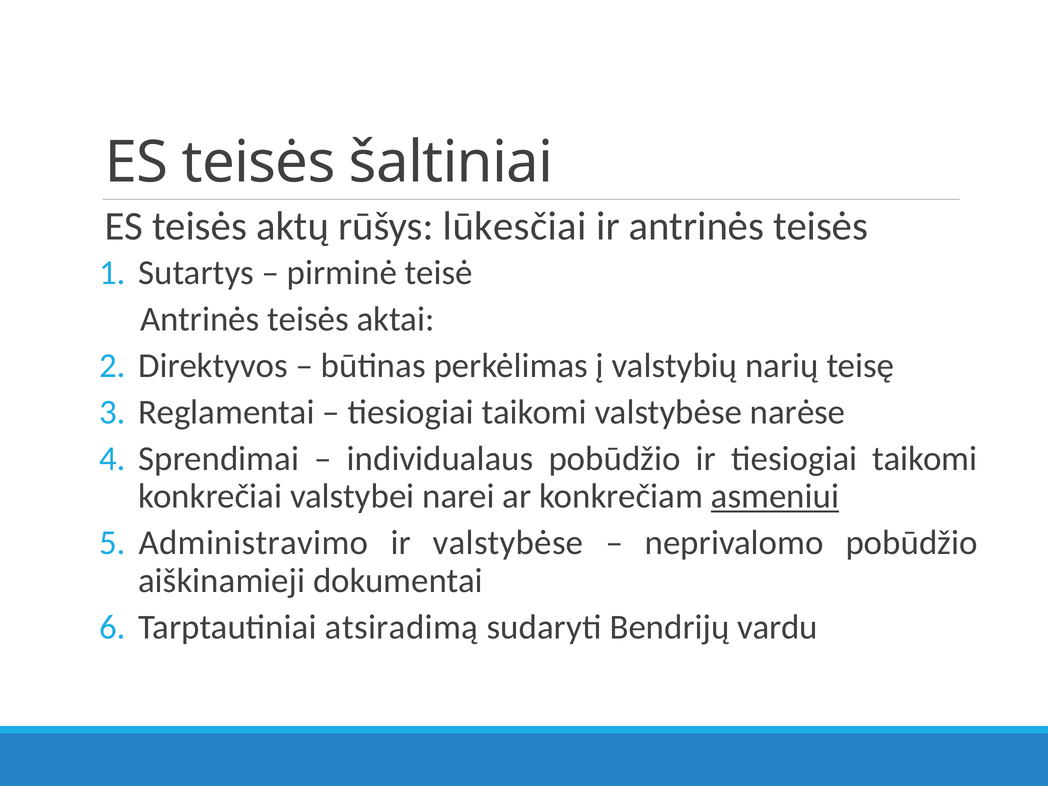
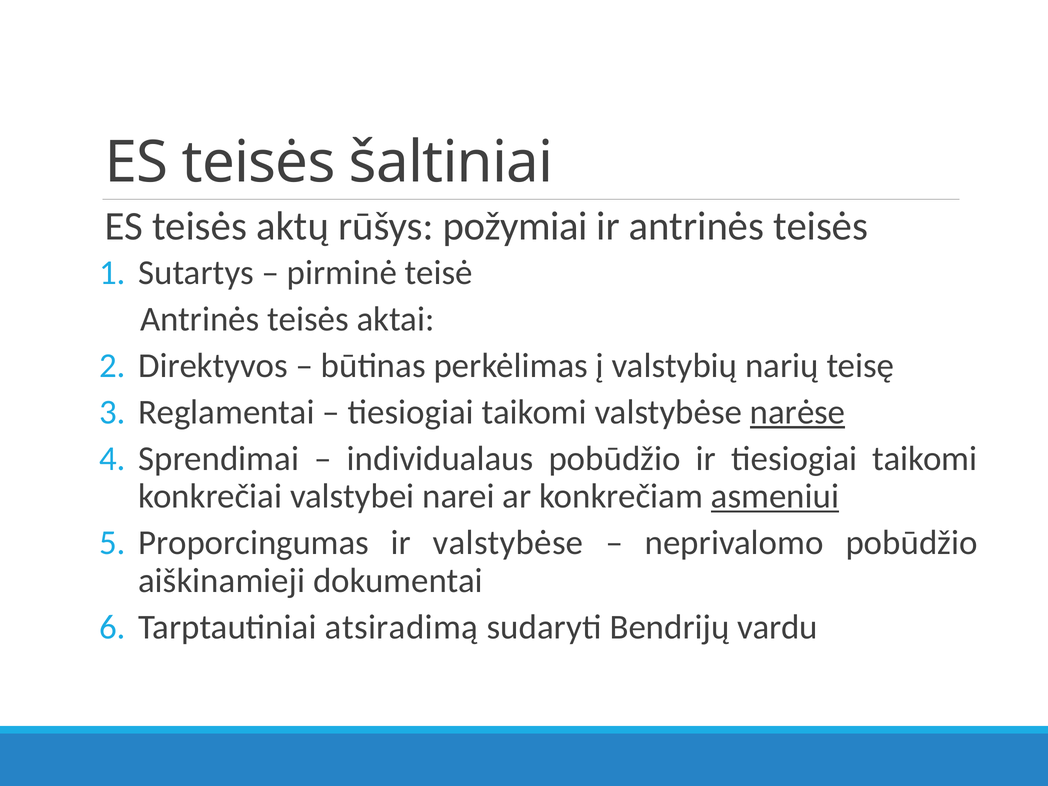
lūkesčiai: lūkesčiai -> požymiai
narėse underline: none -> present
Administravimo: Administravimo -> Proporcingumas
